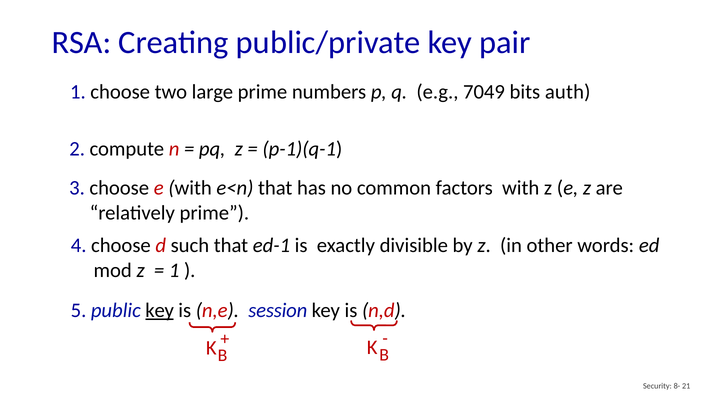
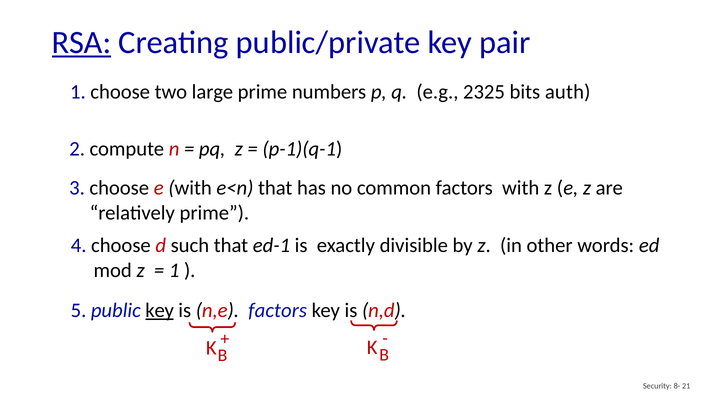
RSA underline: none -> present
7049: 7049 -> 2325
n,e session: session -> factors
